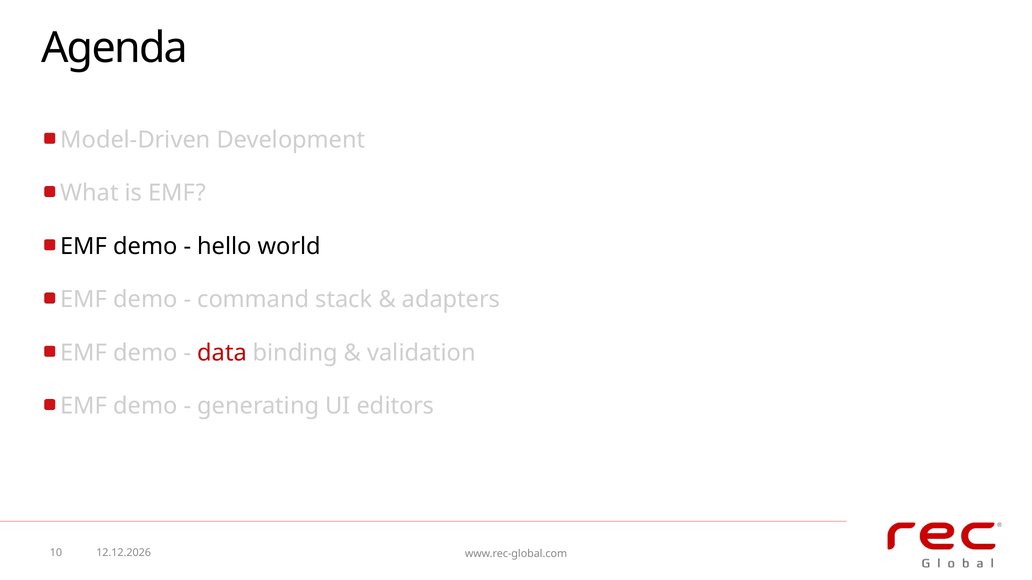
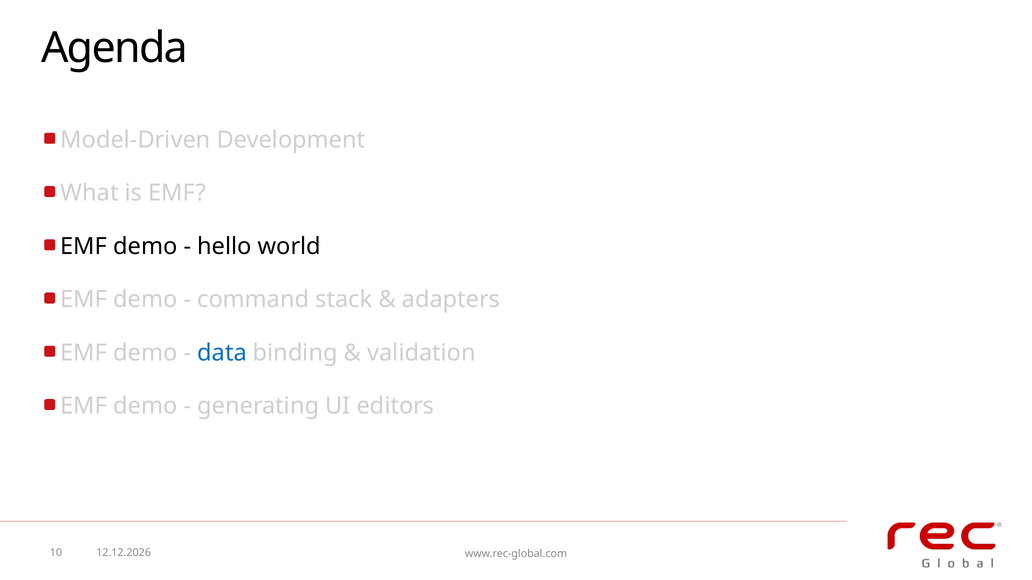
data colour: red -> blue
